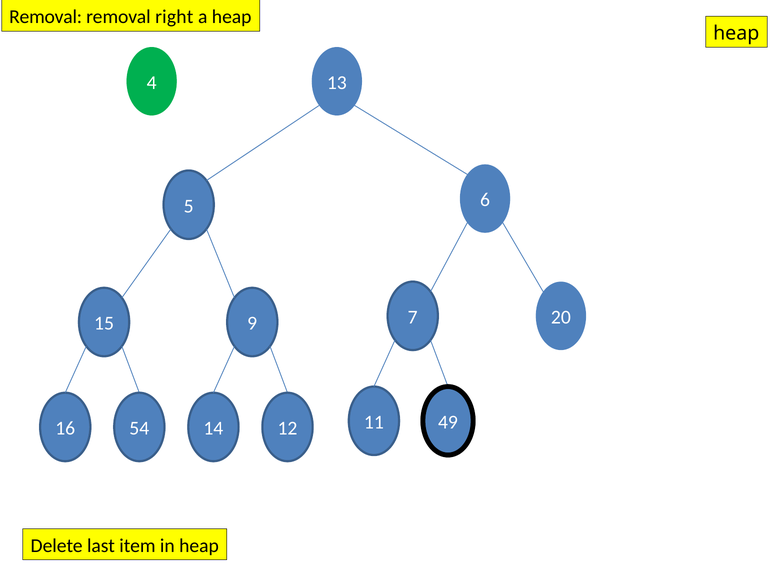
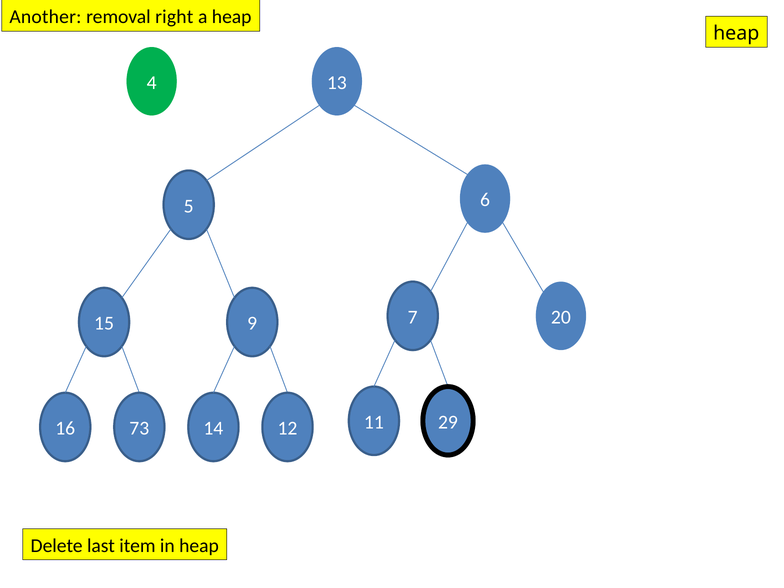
Removal at (46, 17): Removal -> Another
49: 49 -> 29
54: 54 -> 73
